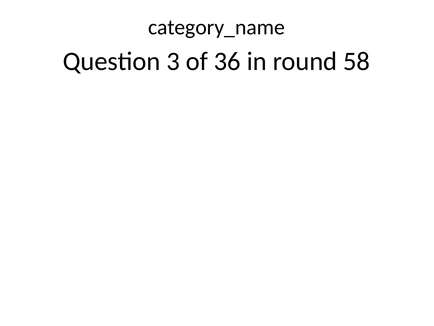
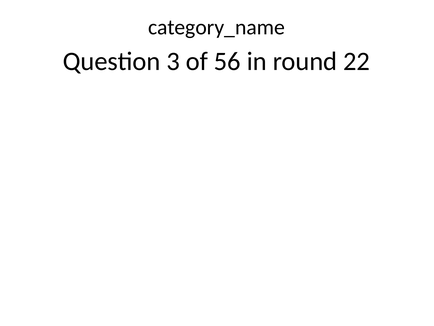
36: 36 -> 56
58: 58 -> 22
